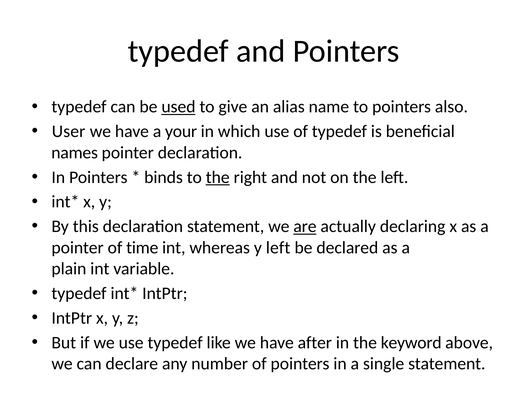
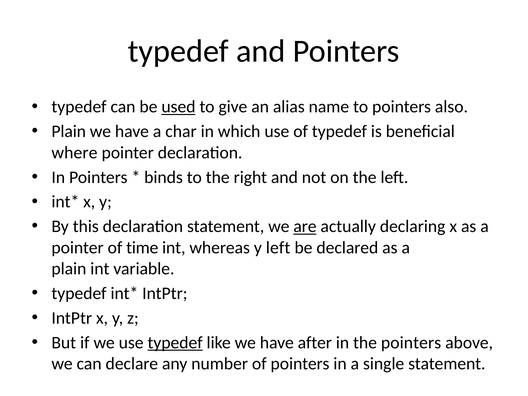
User at (69, 131): User -> Plain
your: your -> char
names: names -> where
the at (218, 177) underline: present -> none
typedef at (175, 343) underline: none -> present
the keyword: keyword -> pointers
